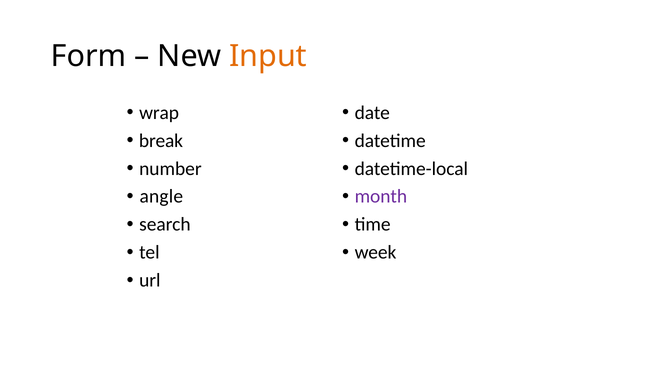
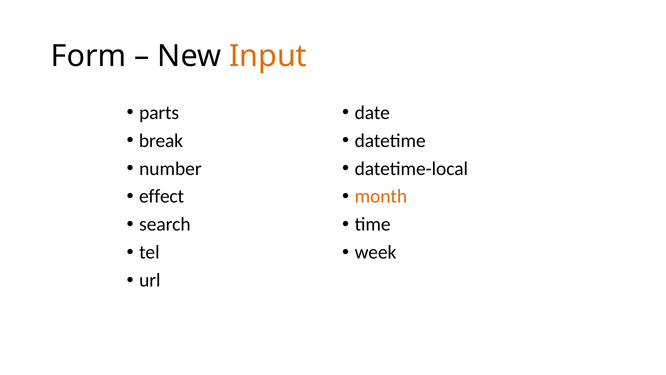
wrap: wrap -> parts
angle: angle -> effect
month colour: purple -> orange
